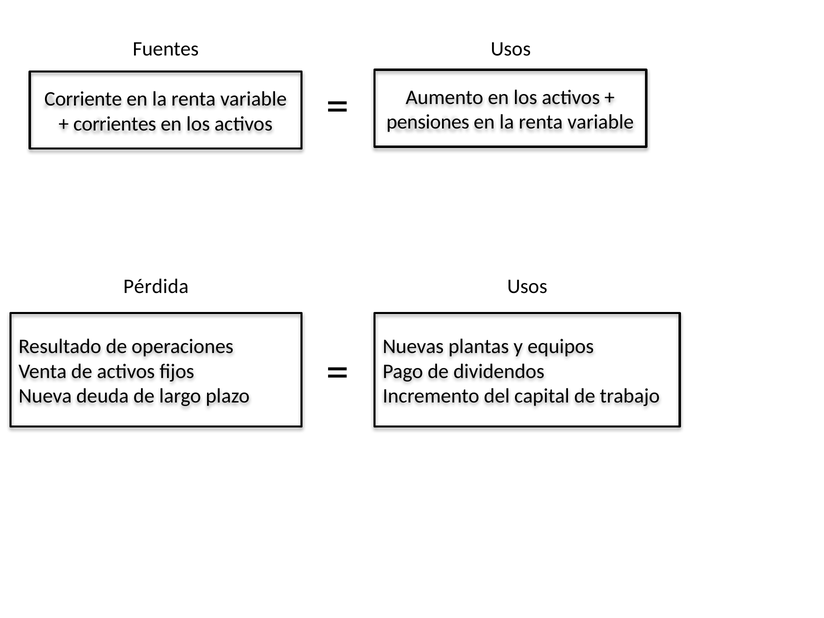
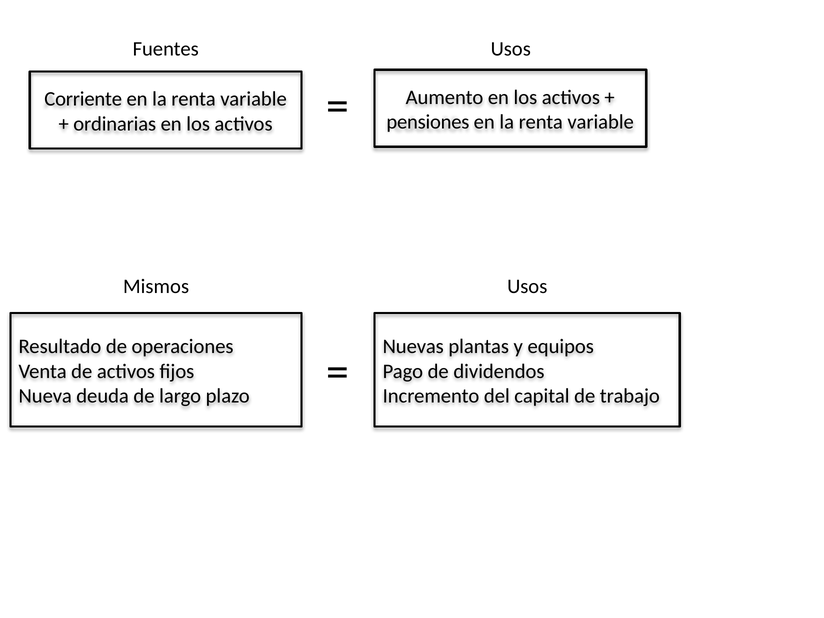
corrientes: corrientes -> ordinarias
Pérdida: Pérdida -> Mismos
